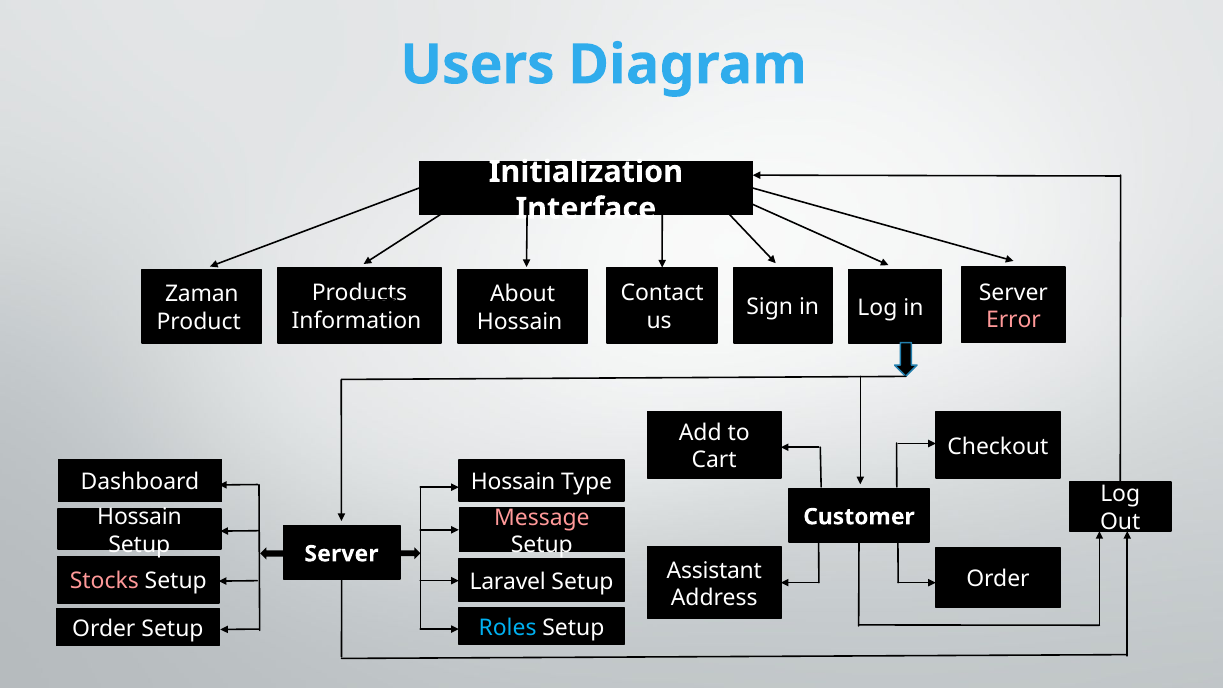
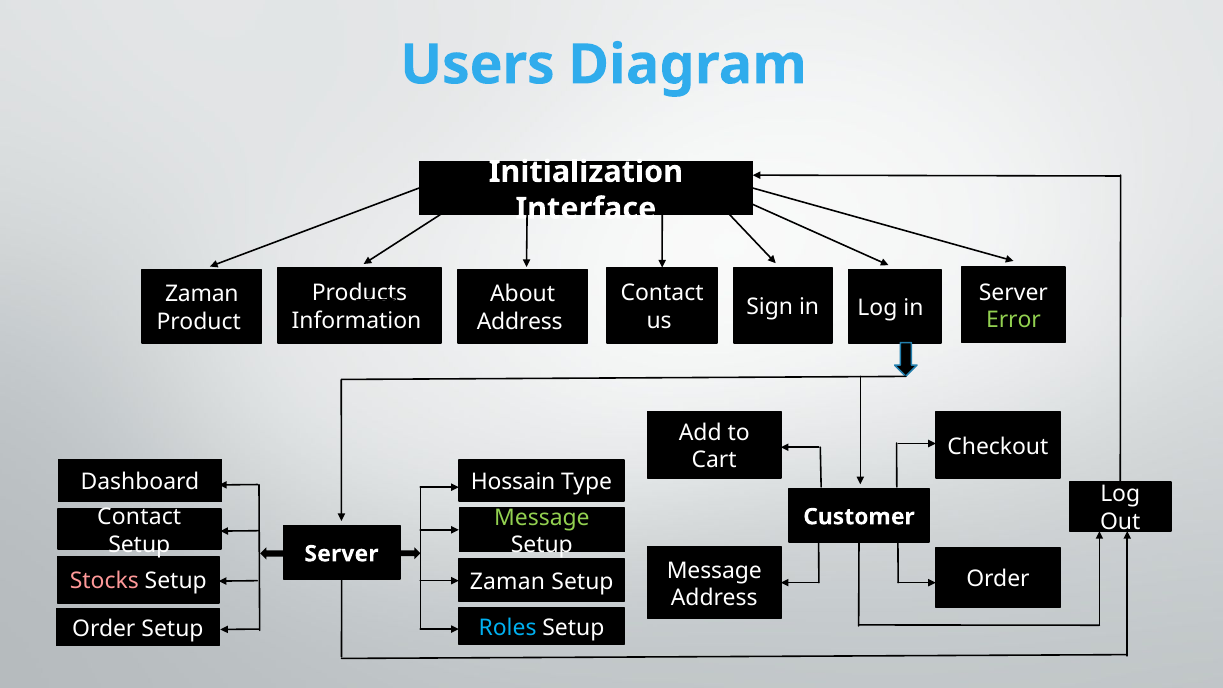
Error colour: pink -> light green
Hossain at (520, 322): Hossain -> Address
Hossain at (139, 517): Hossain -> Contact
Message at (542, 518) colour: pink -> light green
Assistant at (714, 570): Assistant -> Message
Laravel at (508, 581): Laravel -> Zaman
